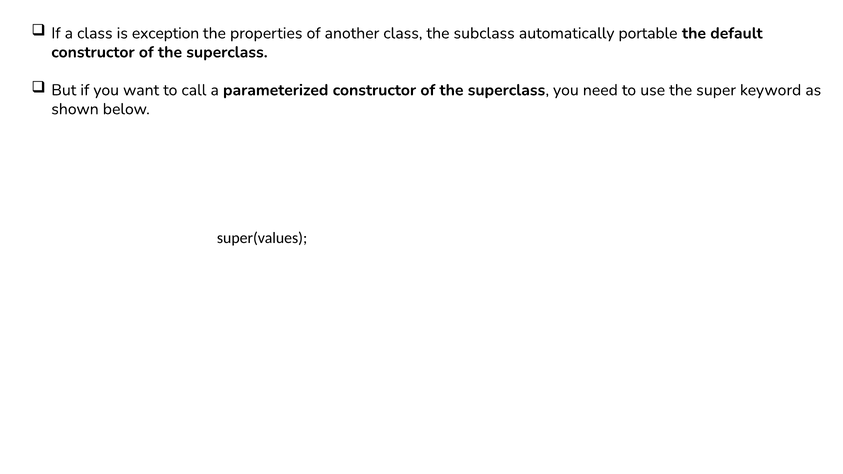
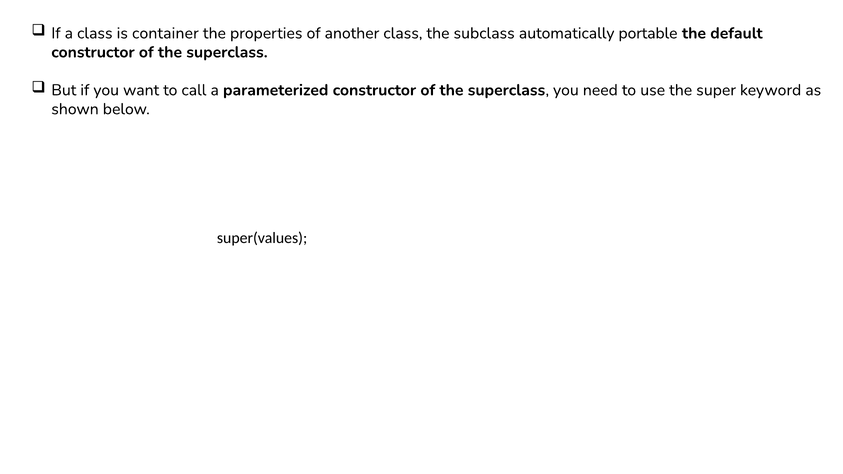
exception: exception -> container
